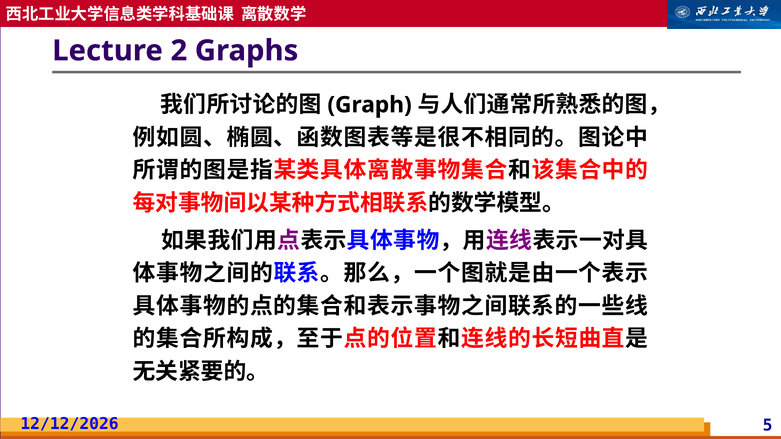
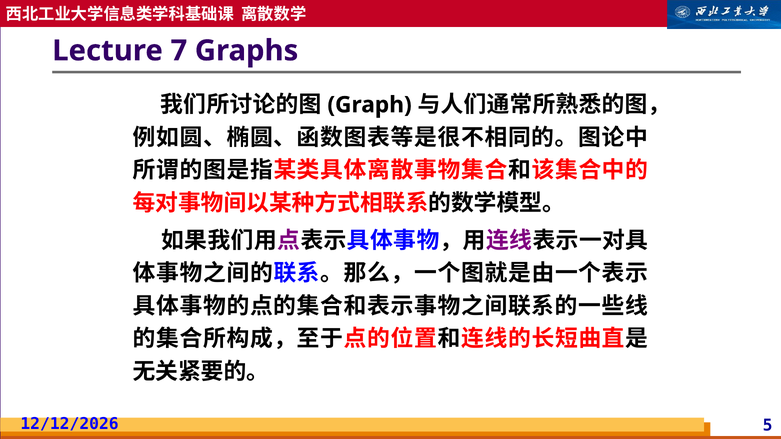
2: 2 -> 7
